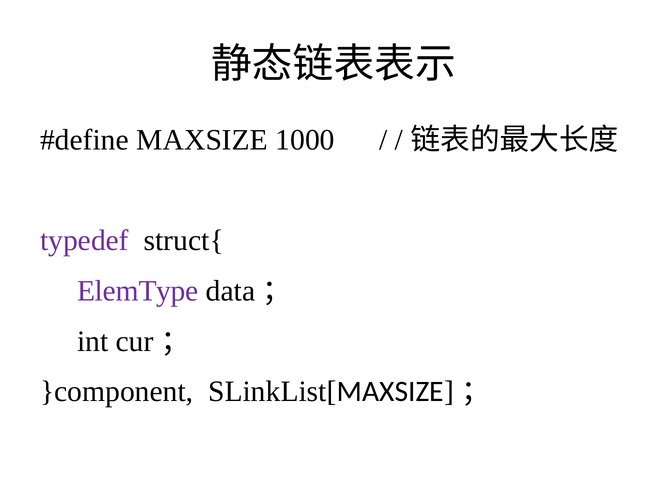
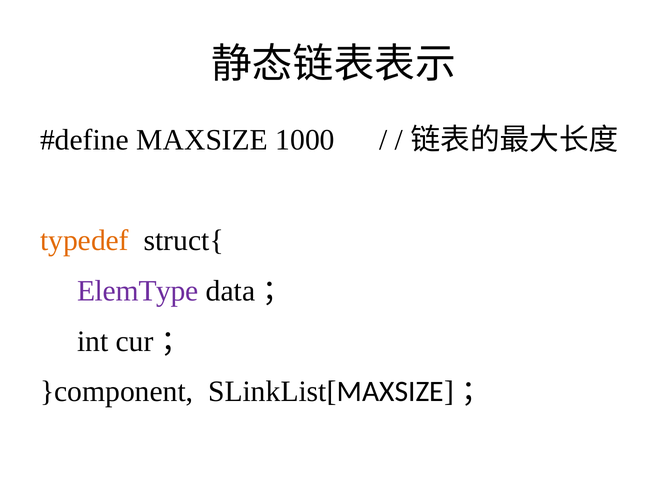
typedef colour: purple -> orange
